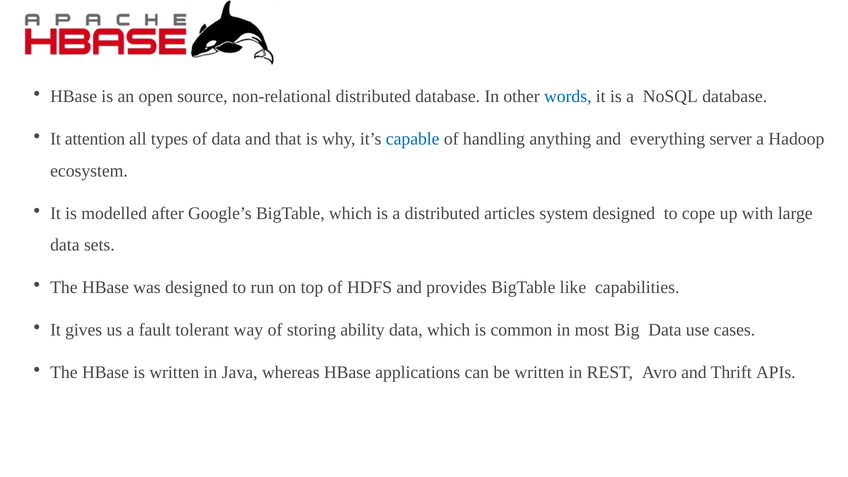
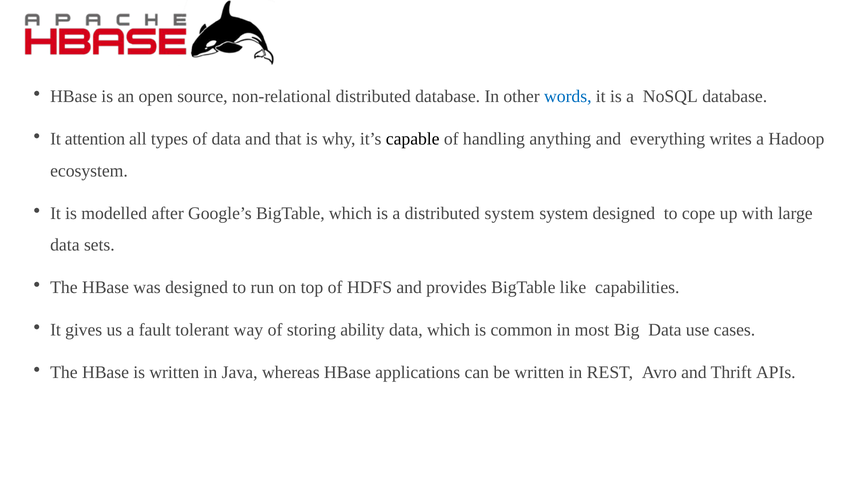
capable colour: blue -> black
server: server -> writes
distributed articles: articles -> system
